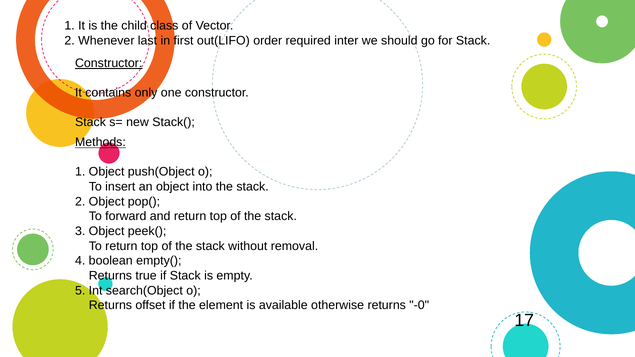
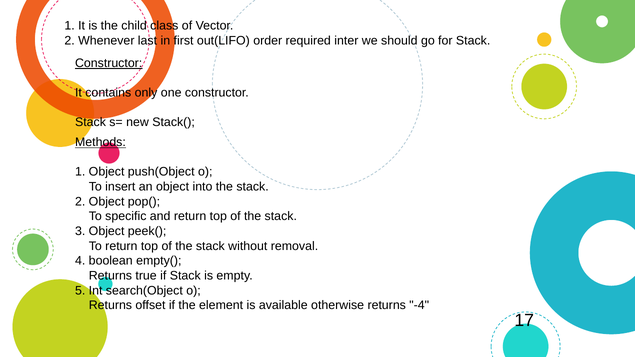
forward: forward -> specific
-0: -0 -> -4
